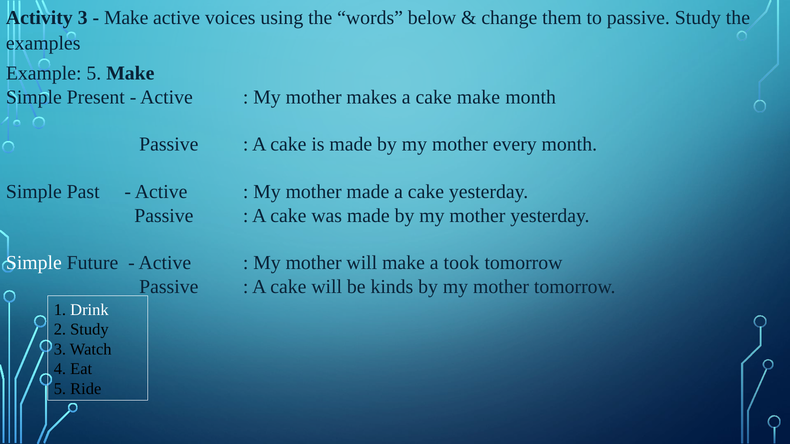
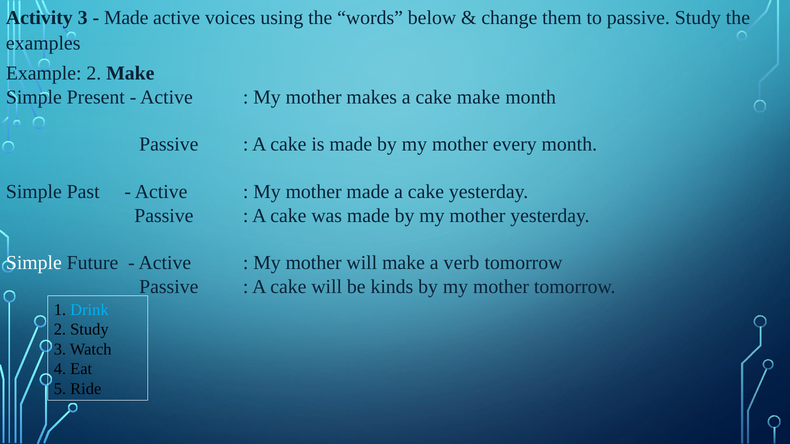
Make at (126, 18): Make -> Made
Example 5: 5 -> 2
took: took -> verb
Drink colour: white -> light blue
